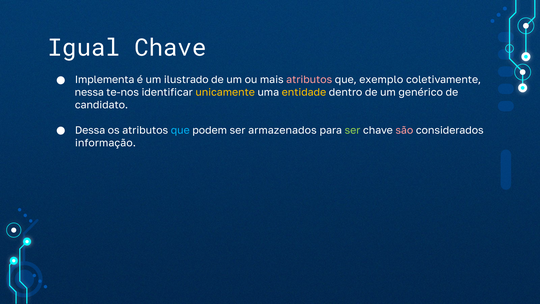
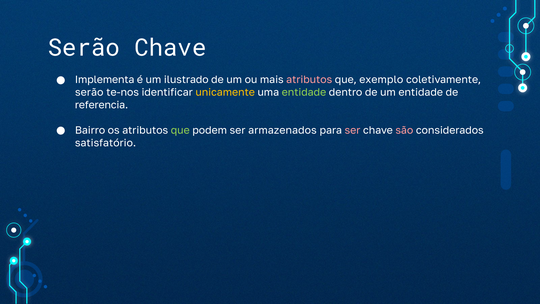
Igual at (84, 48): Igual -> Serão
nessa at (89, 92): nessa -> serão
entidade at (304, 92) colour: yellow -> light green
um genérico: genérico -> entidade
candidato: candidato -> referencia
Dessa: Dessa -> Bairro
que at (180, 130) colour: light blue -> light green
ser at (352, 130) colour: light green -> pink
informação: informação -> satisfatório
